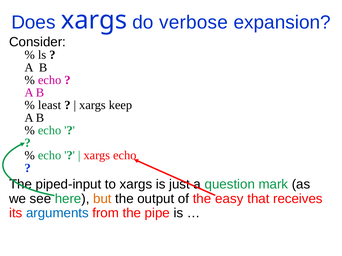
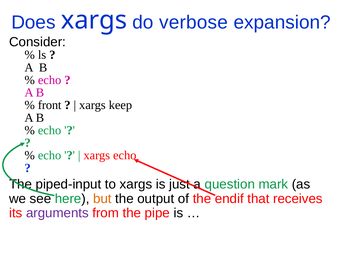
least: least -> front
easy: easy -> endif
arguments colour: blue -> purple
